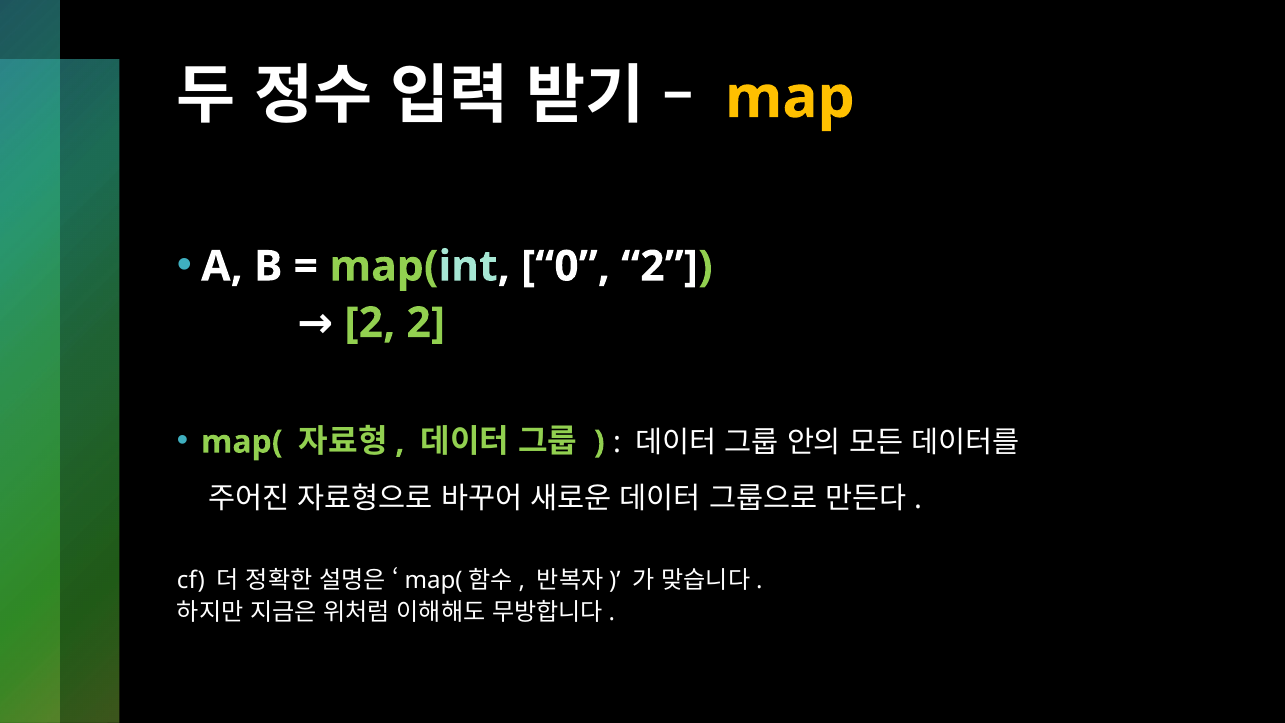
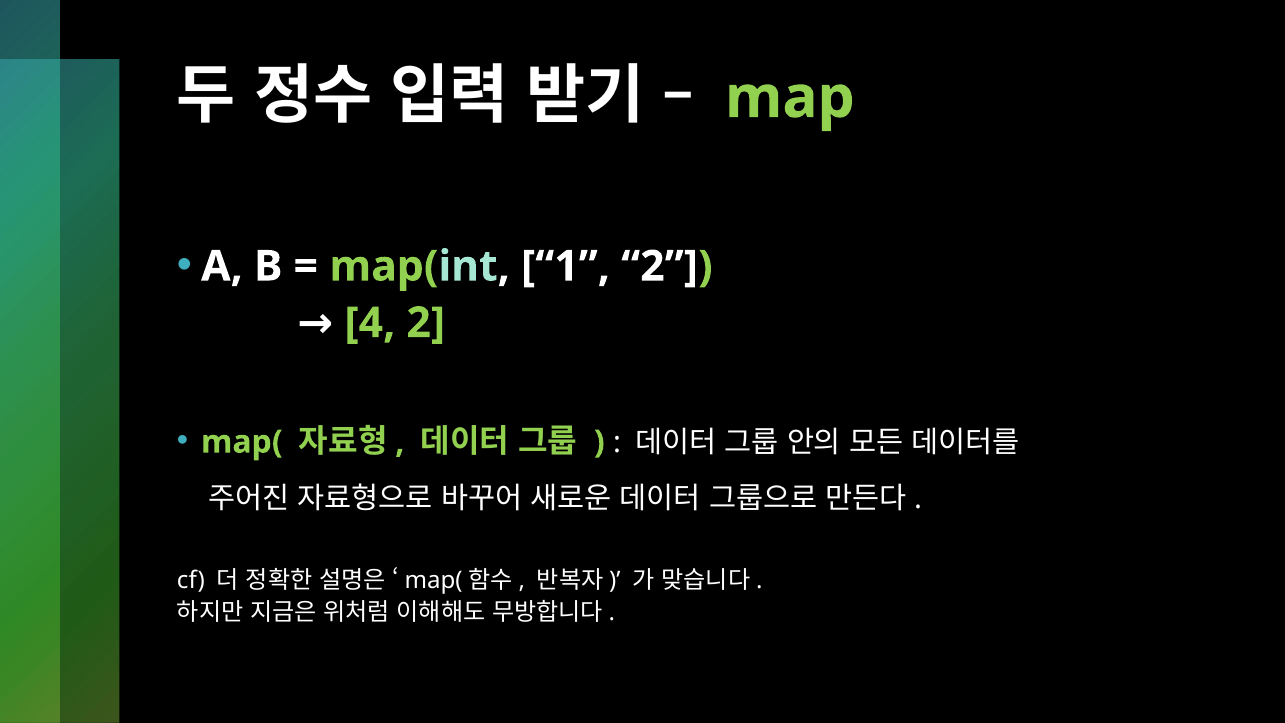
map colour: yellow -> light green
0: 0 -> 1
2 at (370, 323): 2 -> 4
